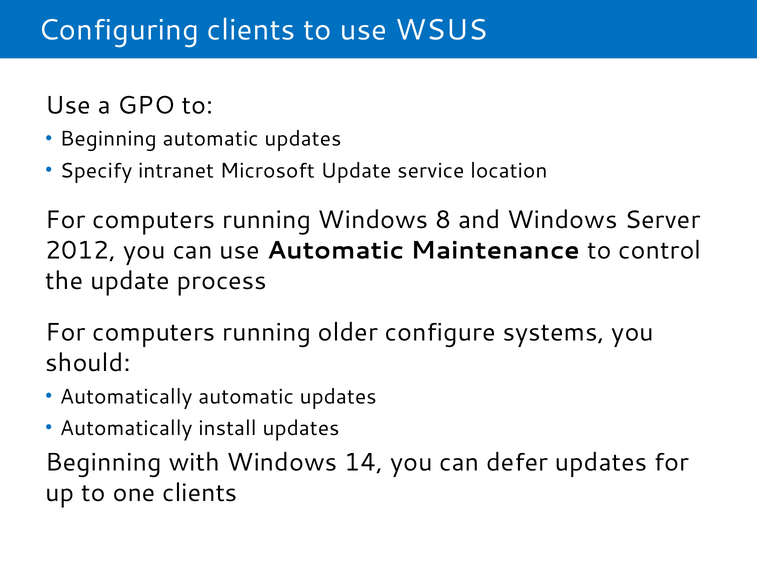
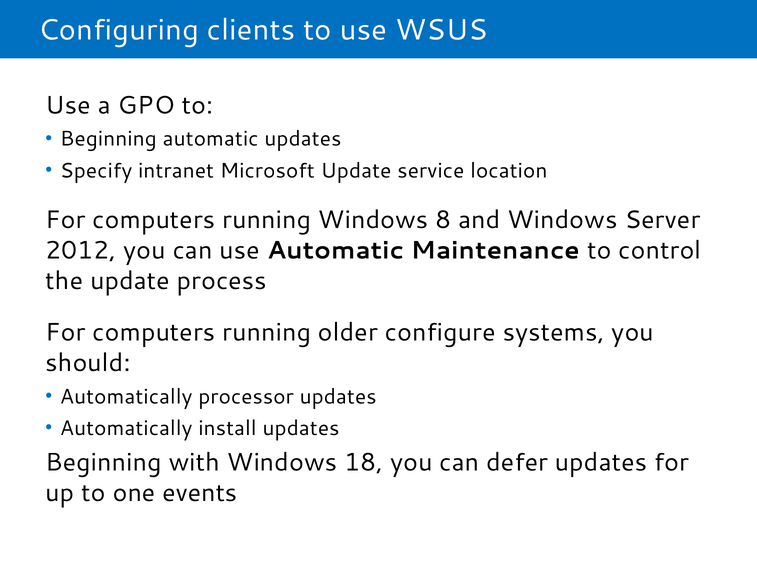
Automatically automatic: automatic -> processor
14: 14 -> 18
one clients: clients -> events
